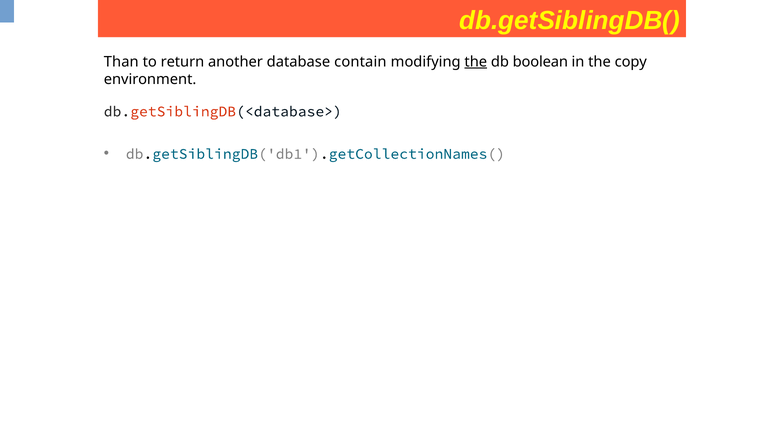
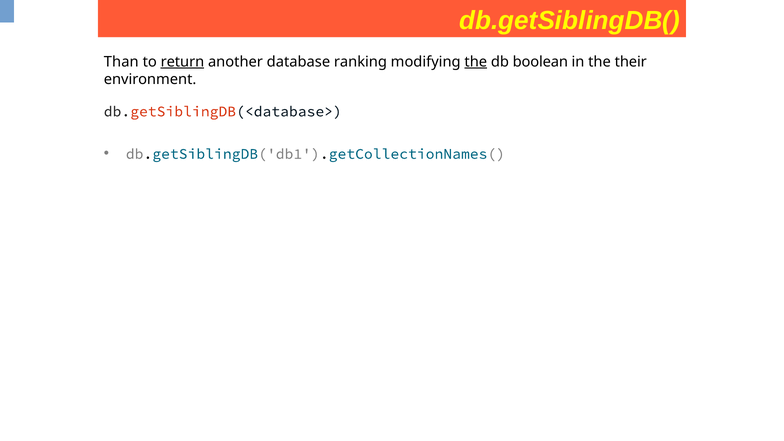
return underline: none -> present
contain: contain -> ranking
copy: copy -> their
